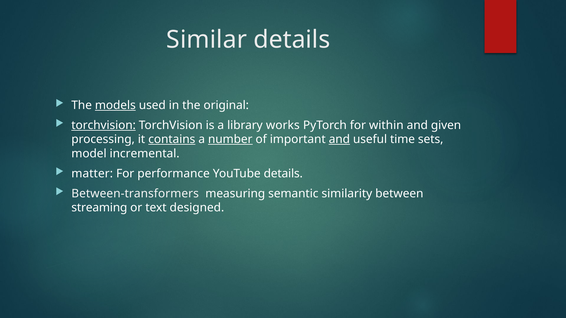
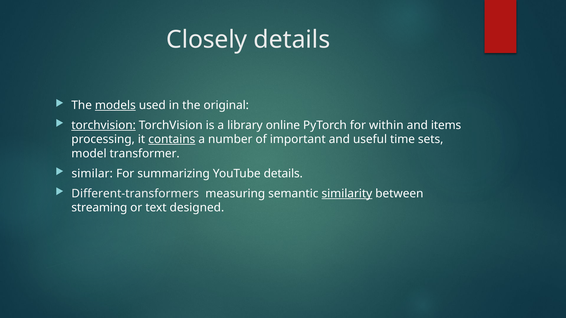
Similar: Similar -> Closely
works: works -> online
given: given -> items
number underline: present -> none
and at (339, 140) underline: present -> none
incremental: incremental -> transformer
matter: matter -> similar
performance: performance -> summarizing
Between-transformers: Between-transformers -> Different-transformers
similarity underline: none -> present
